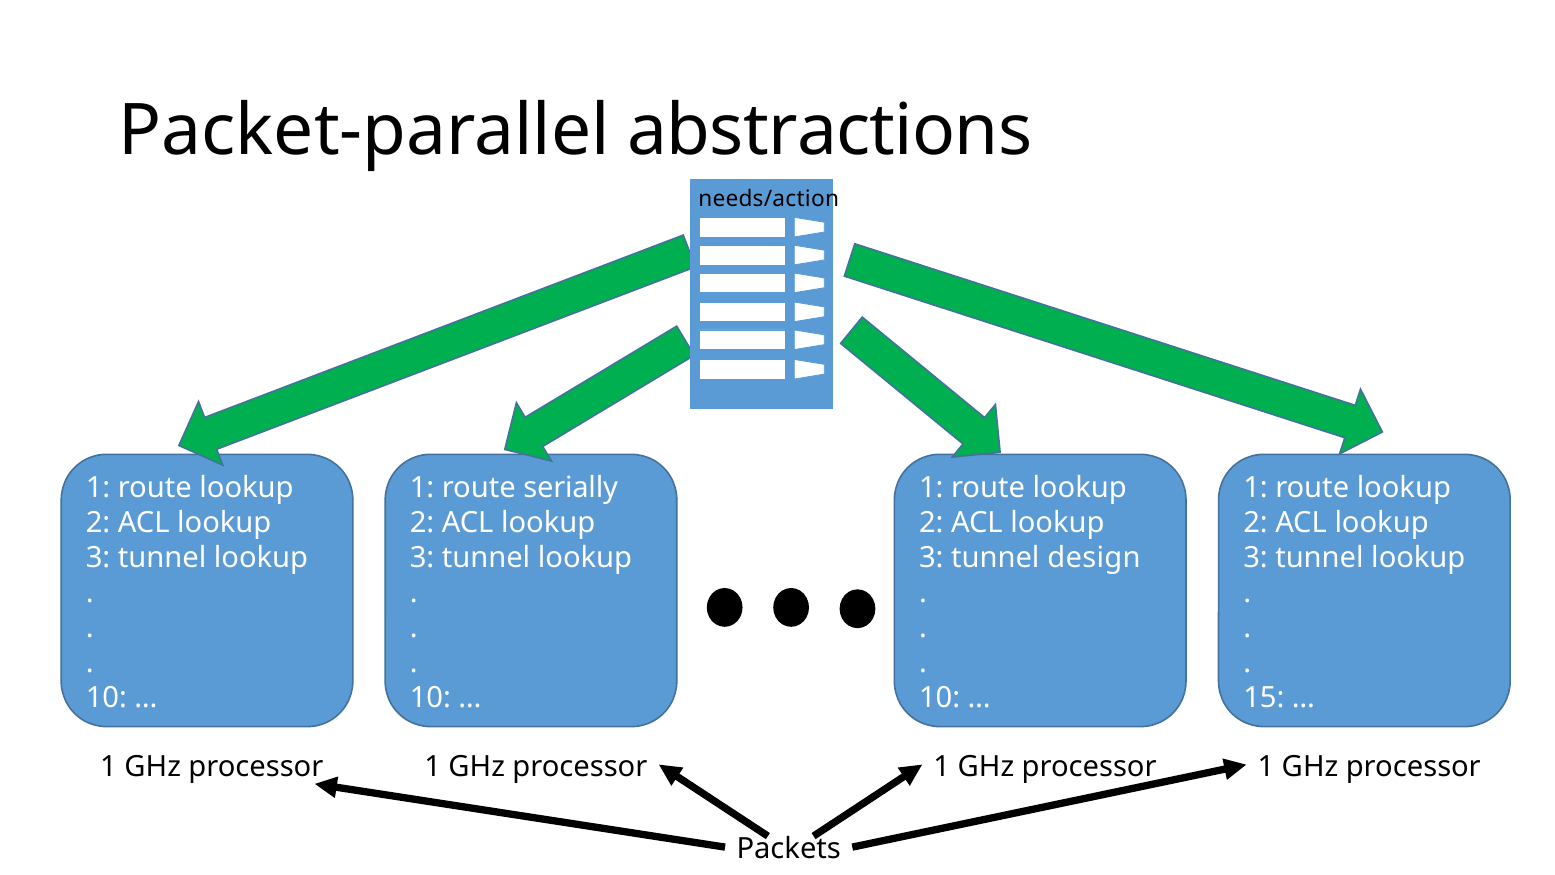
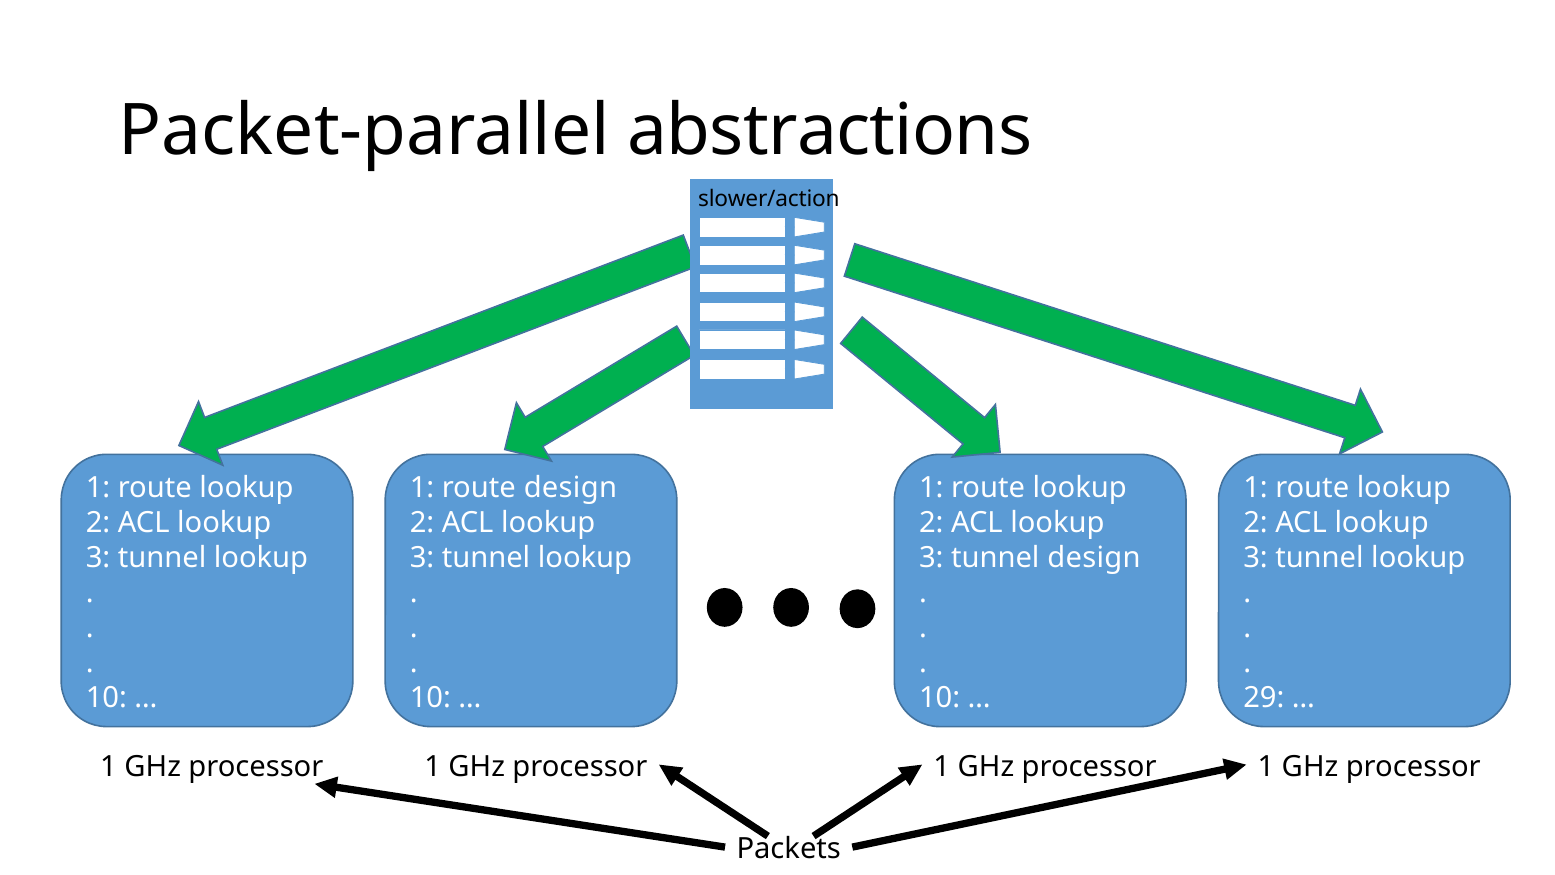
needs/action: needs/action -> slower/action
route serially: serially -> design
15: 15 -> 29
